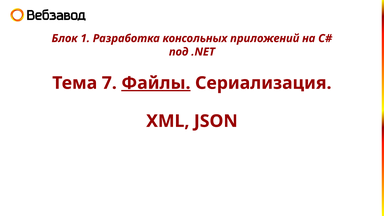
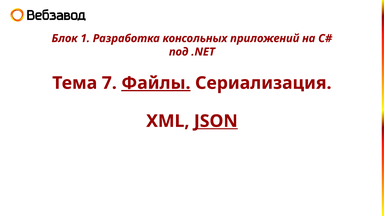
JSON underline: none -> present
